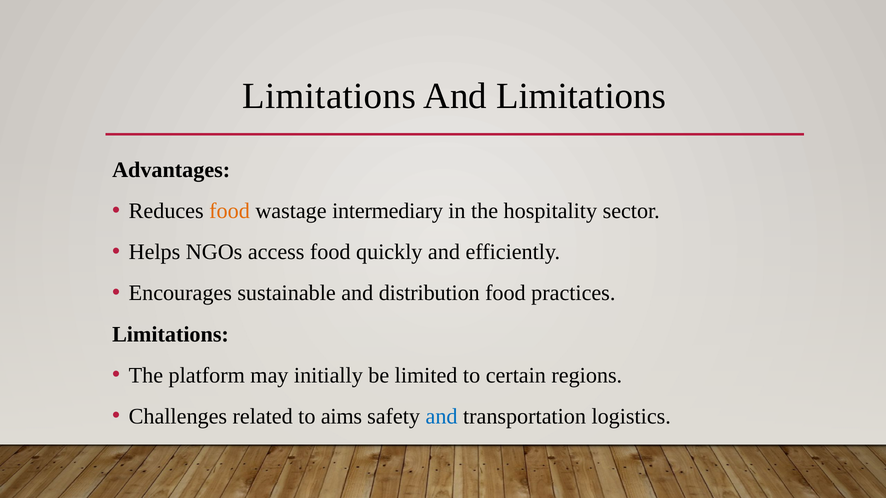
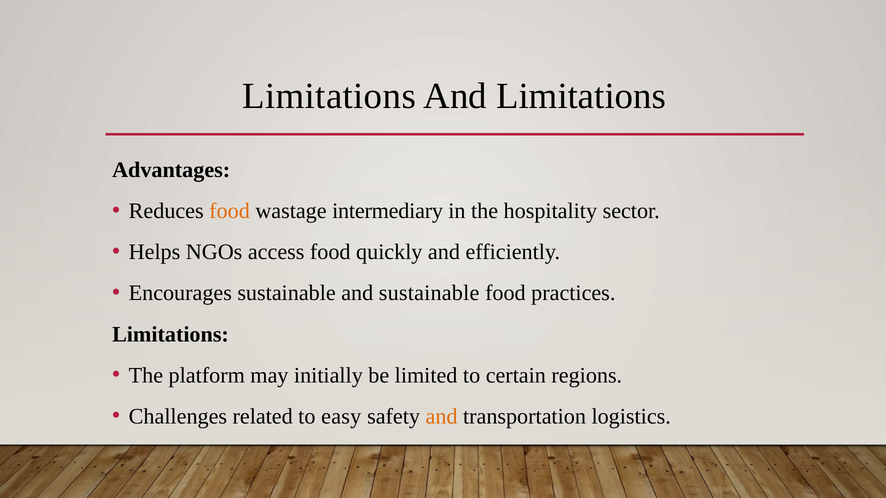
and distribution: distribution -> sustainable
aims: aims -> easy
and at (442, 417) colour: blue -> orange
